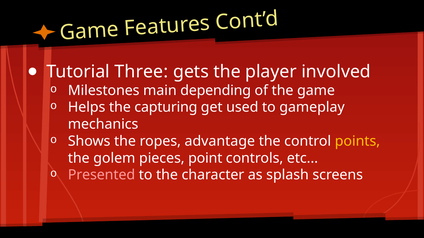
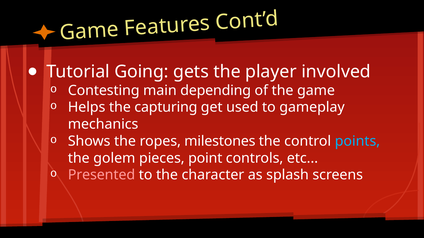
Three: Three -> Going
Milestones: Milestones -> Contesting
advantage: advantage -> milestones
points colour: yellow -> light blue
